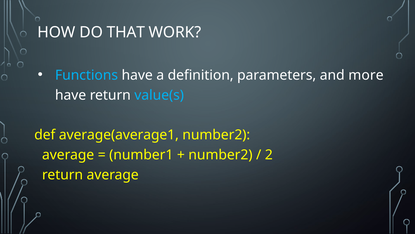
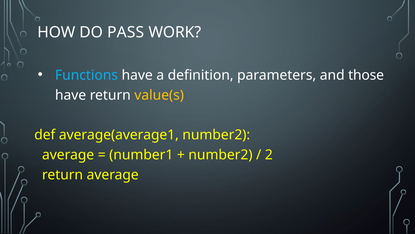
THAT: THAT -> PASS
more: more -> those
value(s colour: light blue -> yellow
